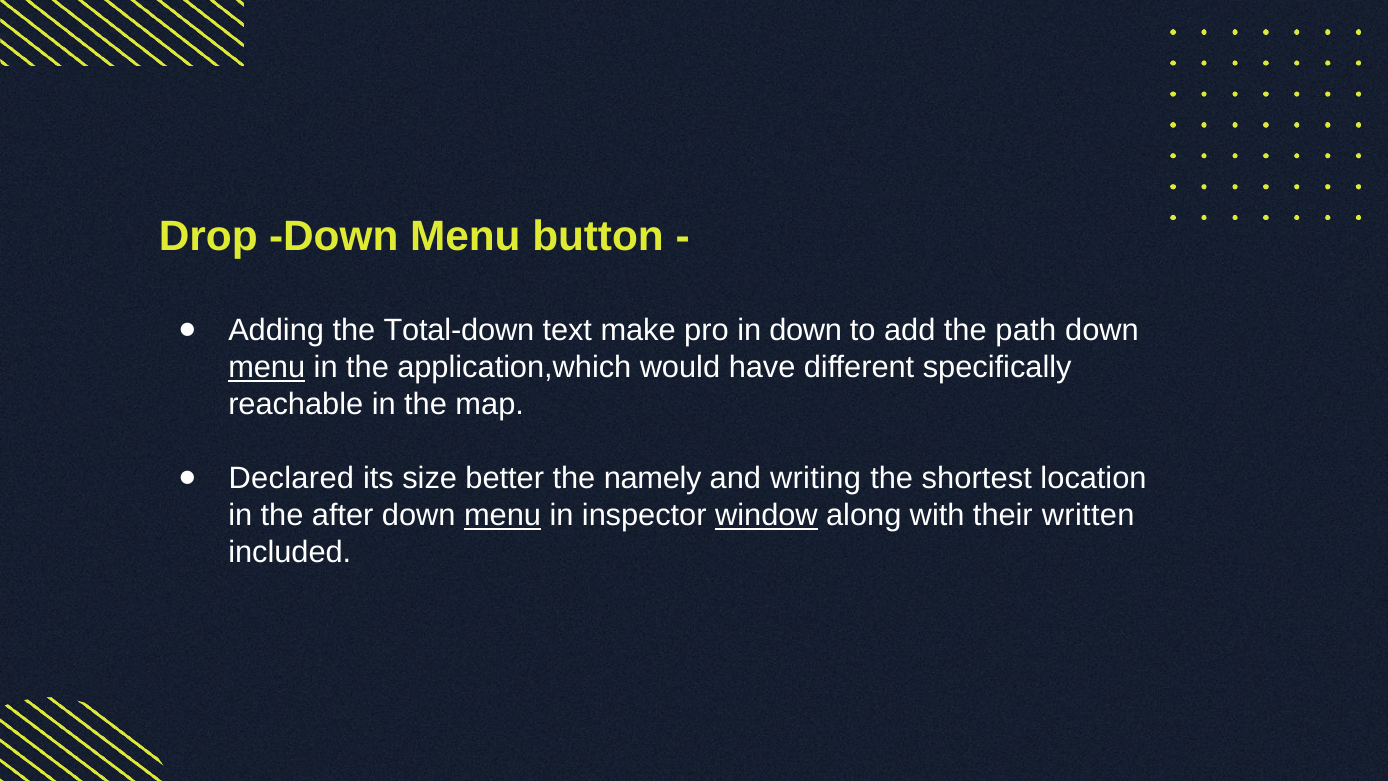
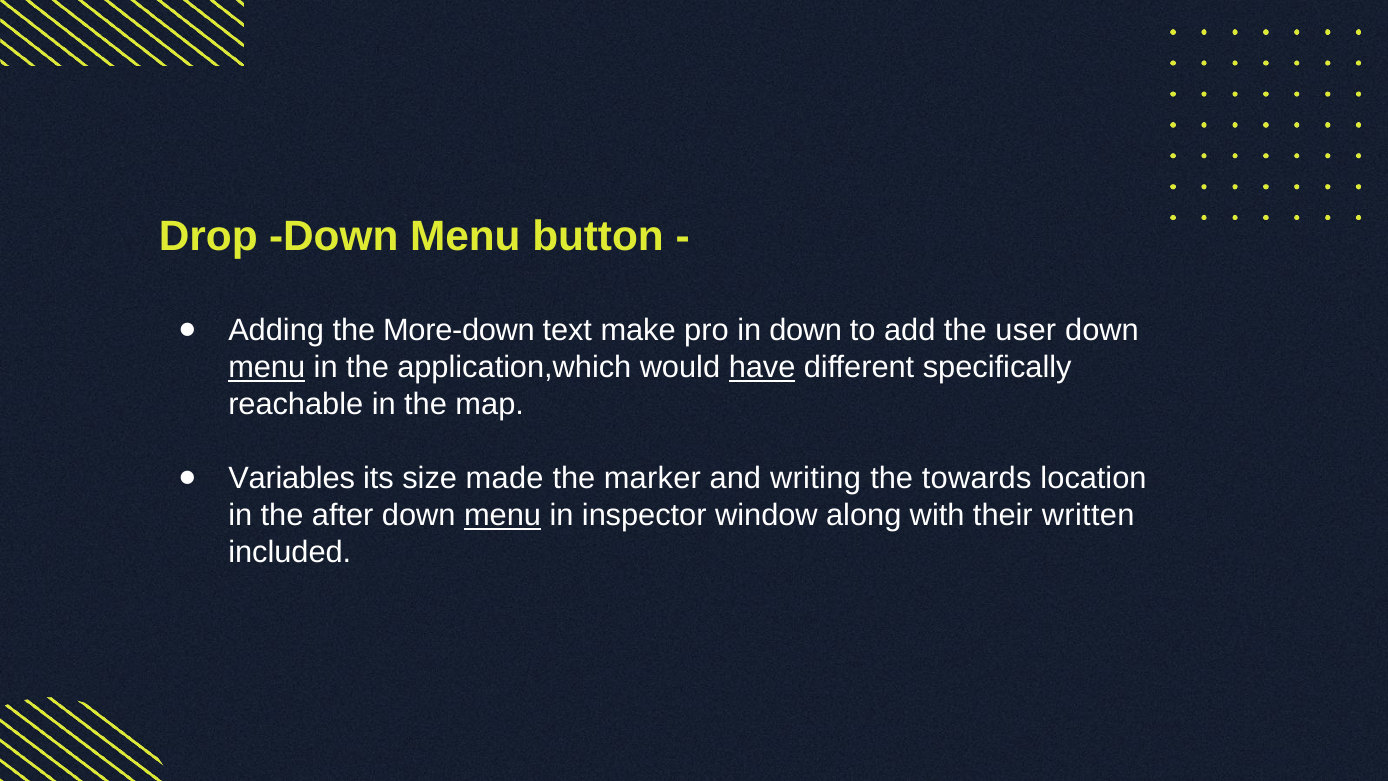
Total-down: Total-down -> More-down
path: path -> user
have underline: none -> present
Declared: Declared -> Variables
better: better -> made
namely: namely -> marker
shortest: shortest -> towards
window underline: present -> none
